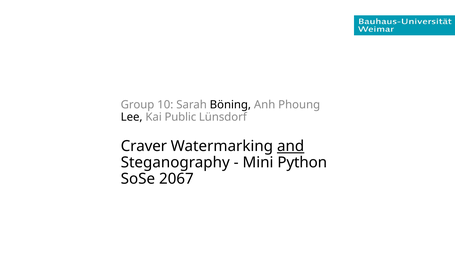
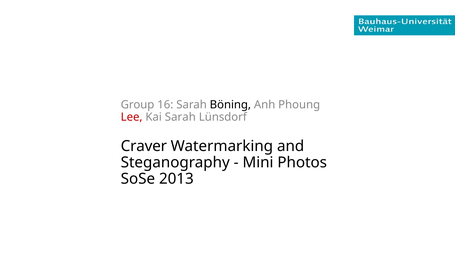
10: 10 -> 16
Lee colour: black -> red
Kai Public: Public -> Sarah
and underline: present -> none
Python: Python -> Photos
2067: 2067 -> 2013
